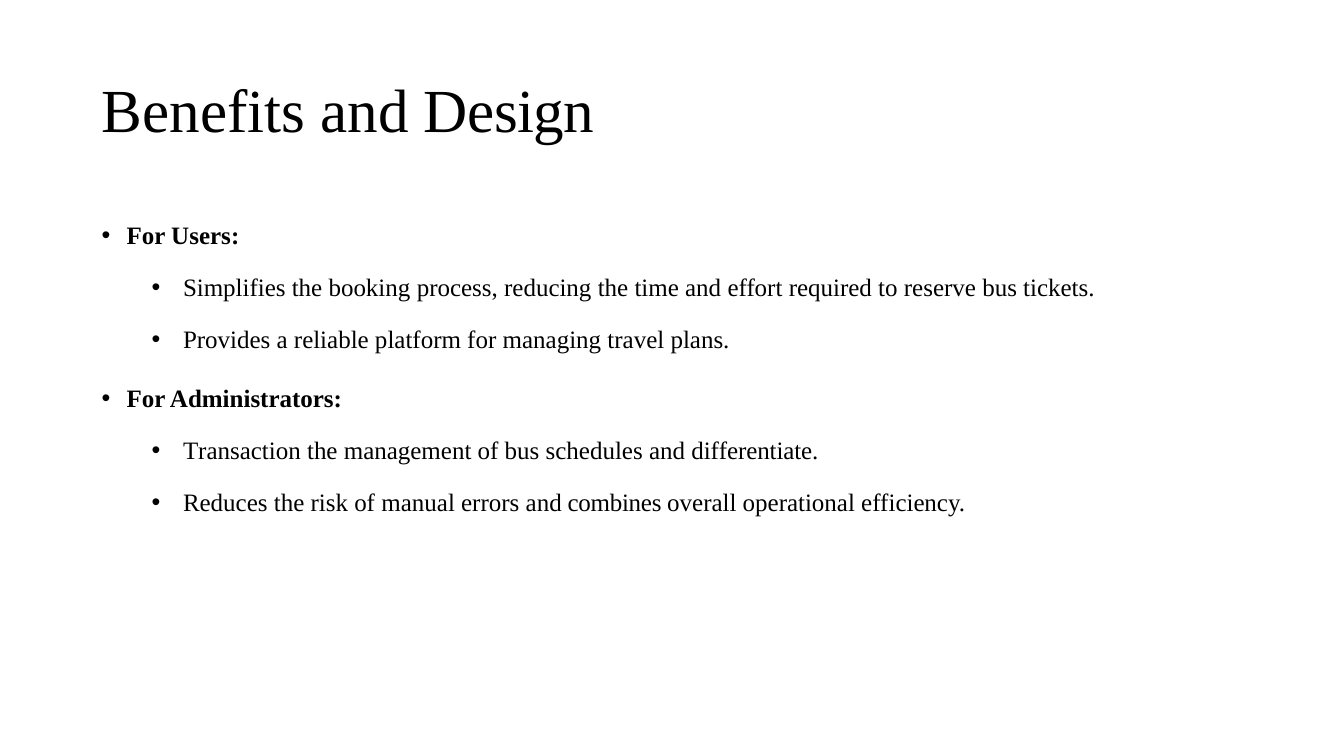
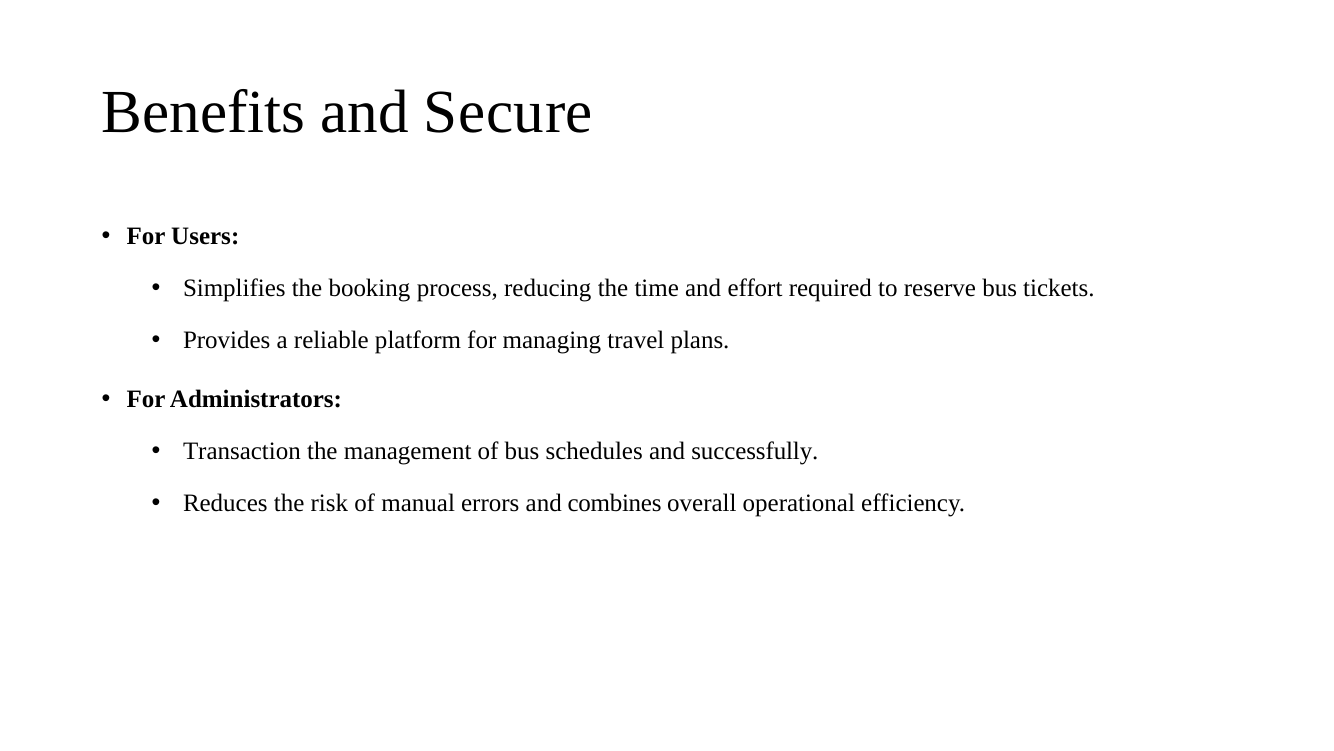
Design: Design -> Secure
differentiate: differentiate -> successfully
